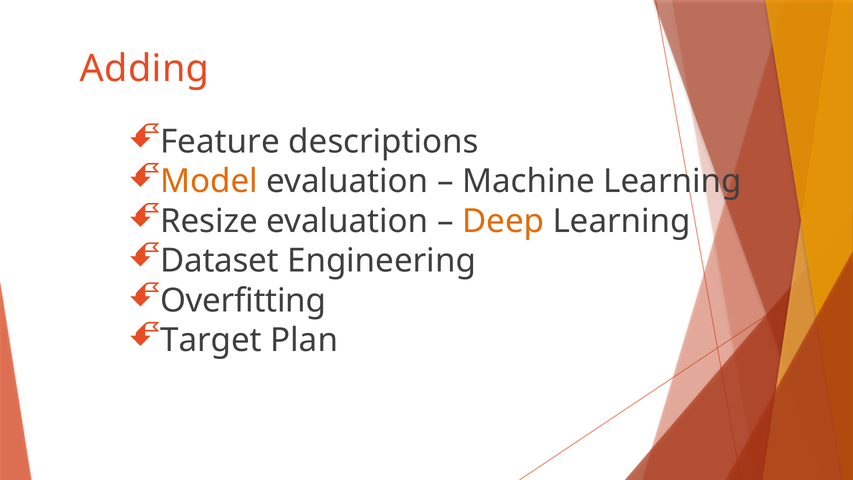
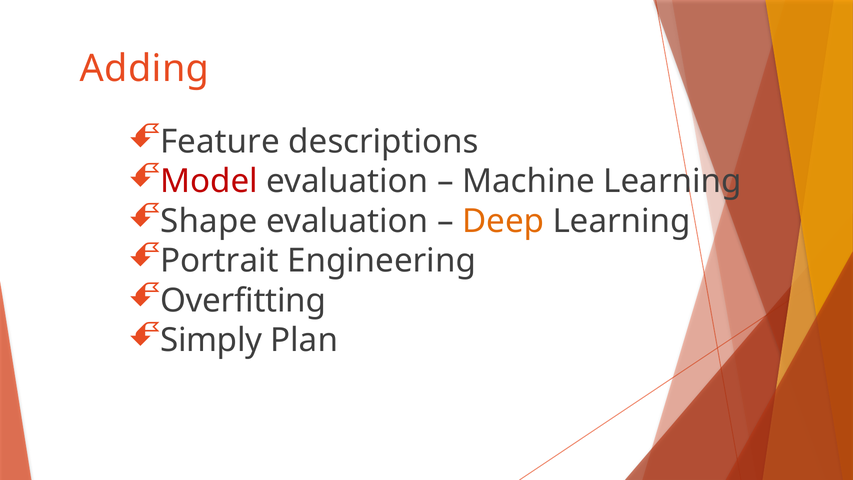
Model colour: orange -> red
Resize: Resize -> Shape
Dataset: Dataset -> Portrait
Target: Target -> Simply
